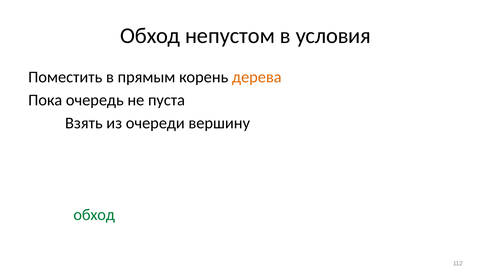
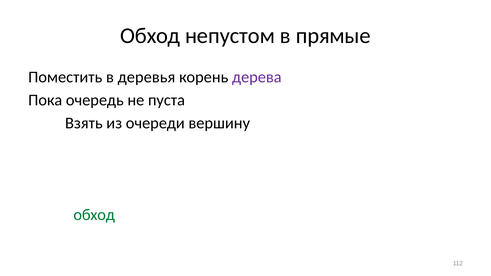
условия: условия -> прямые
прямым: прямым -> деревья
дерева colour: orange -> purple
